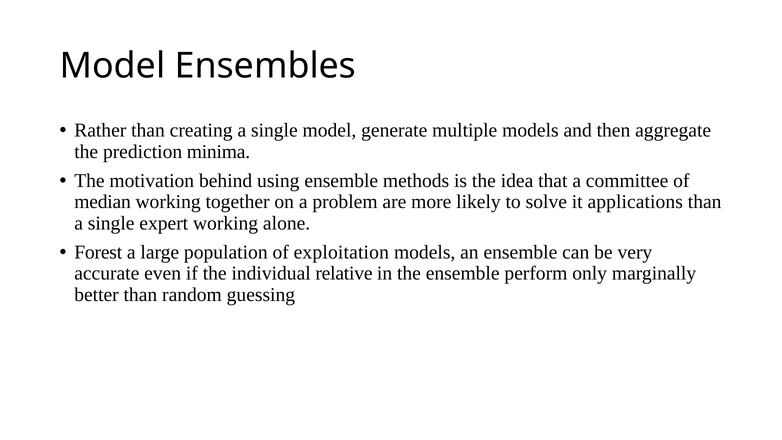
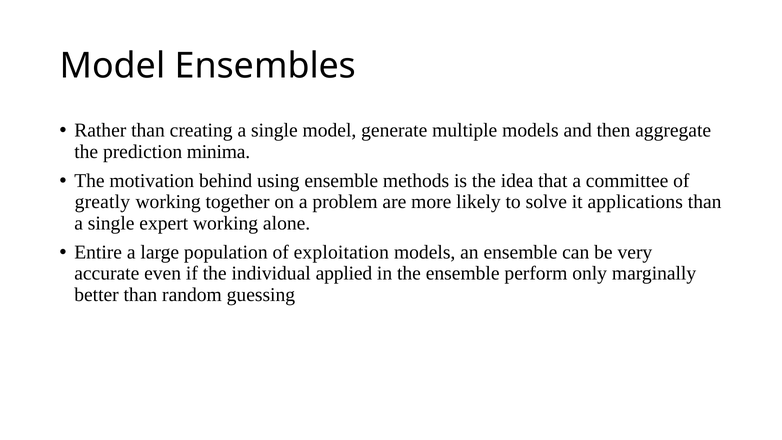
median: median -> greatly
Forest: Forest -> Entire
relative: relative -> applied
